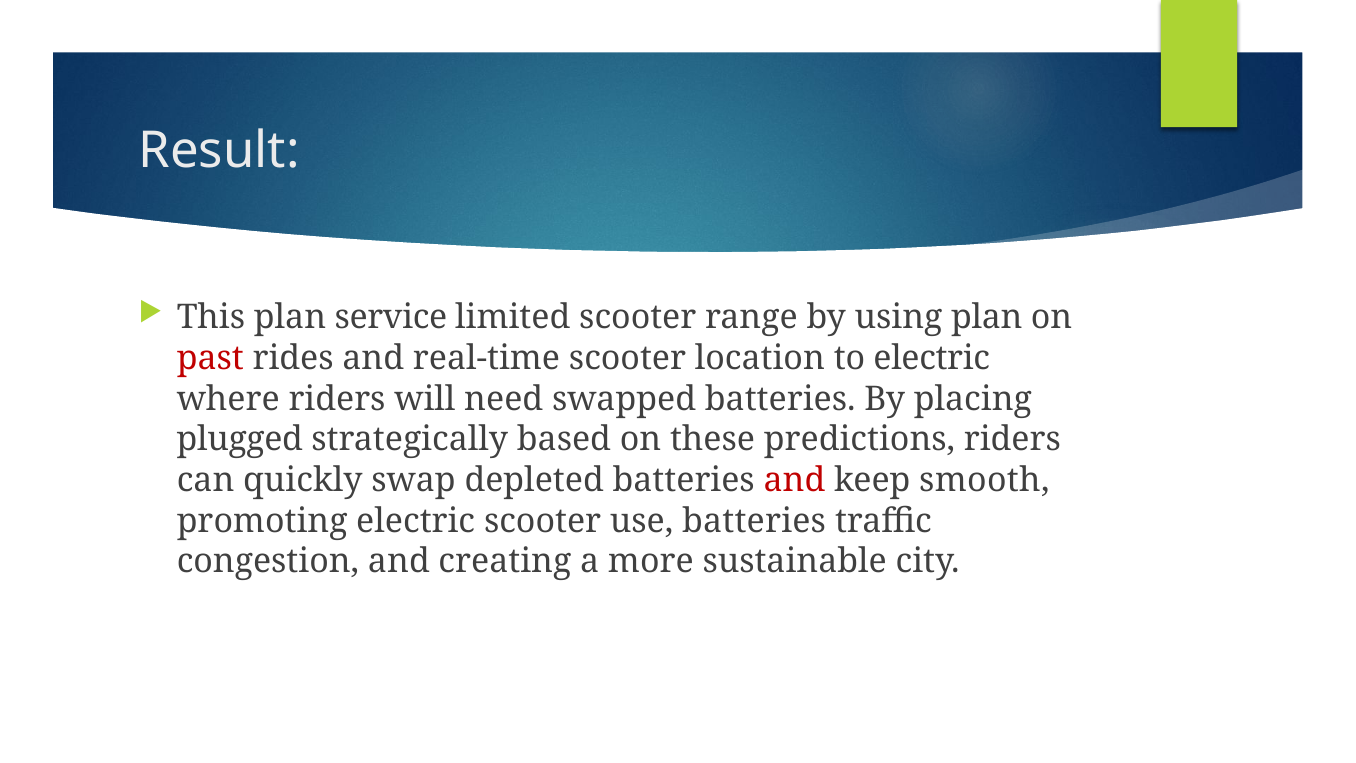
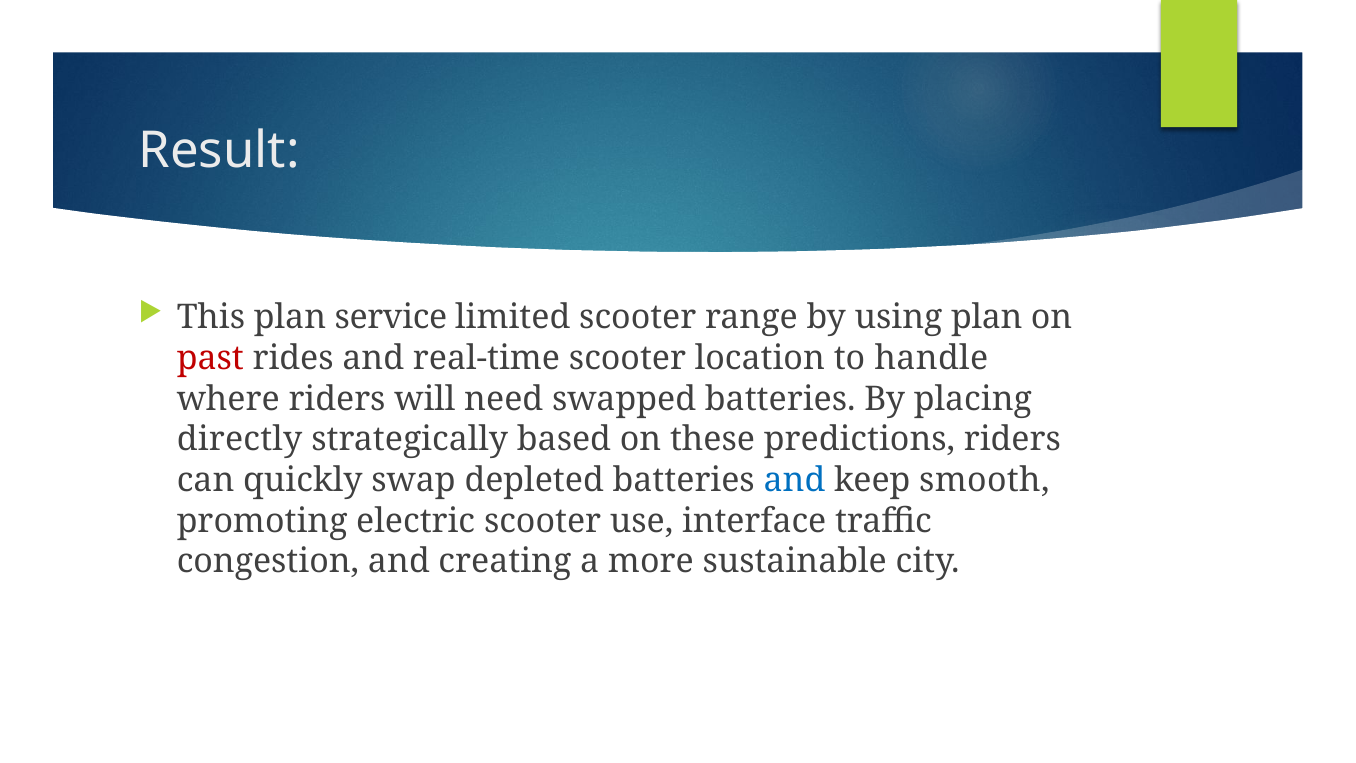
to electric: electric -> handle
plugged: plugged -> directly
and at (794, 480) colour: red -> blue
use batteries: batteries -> interface
